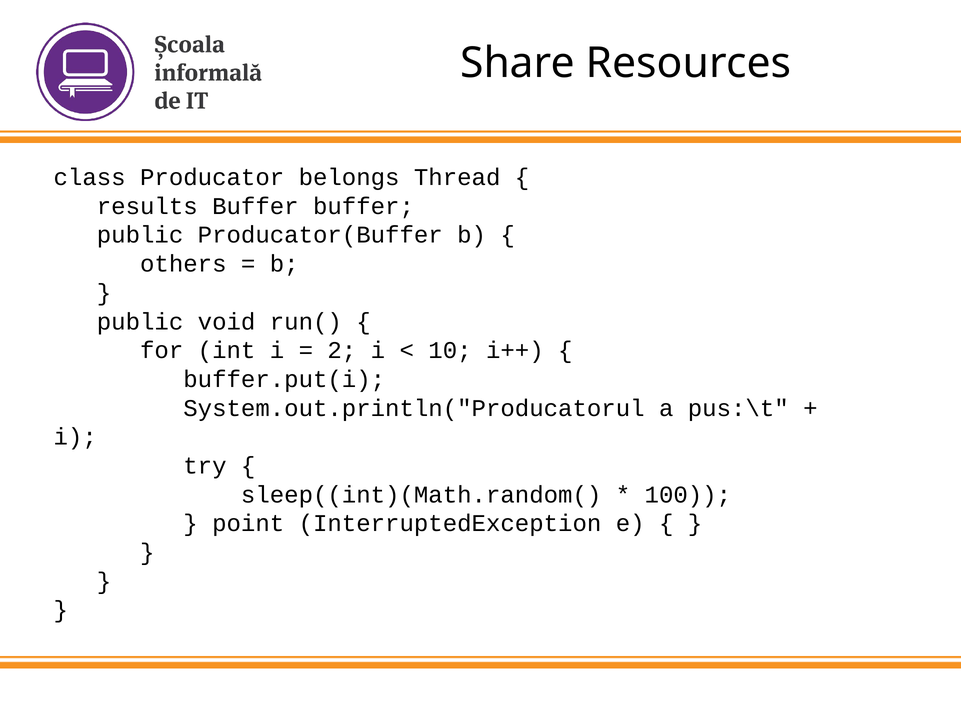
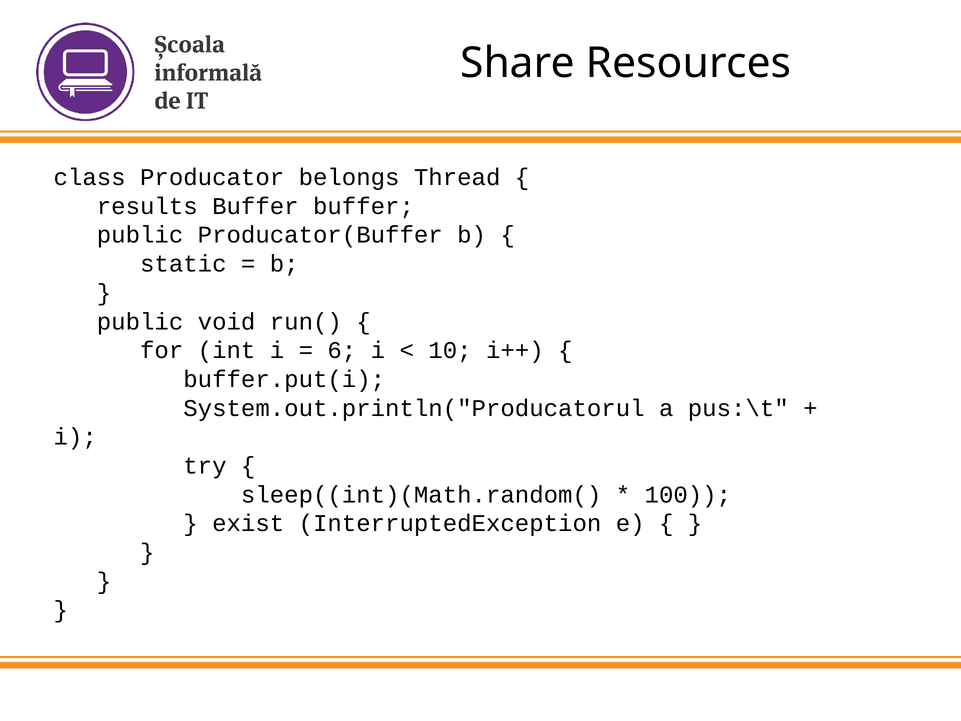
others: others -> static
2: 2 -> 6
point: point -> exist
